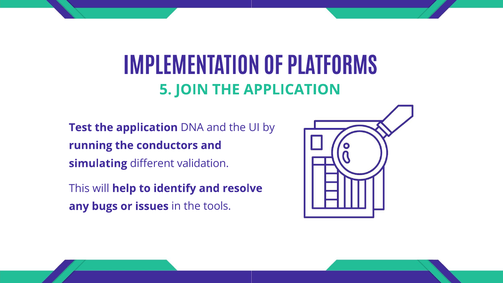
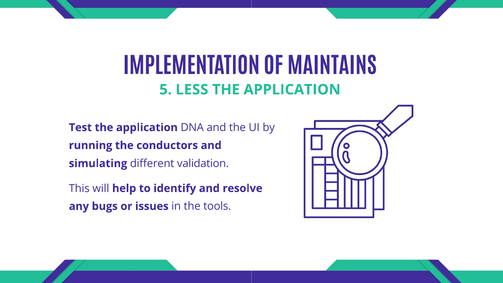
PLATFORMS: PLATFORMS -> MAINTAINS
JOIN: JOIN -> LESS
